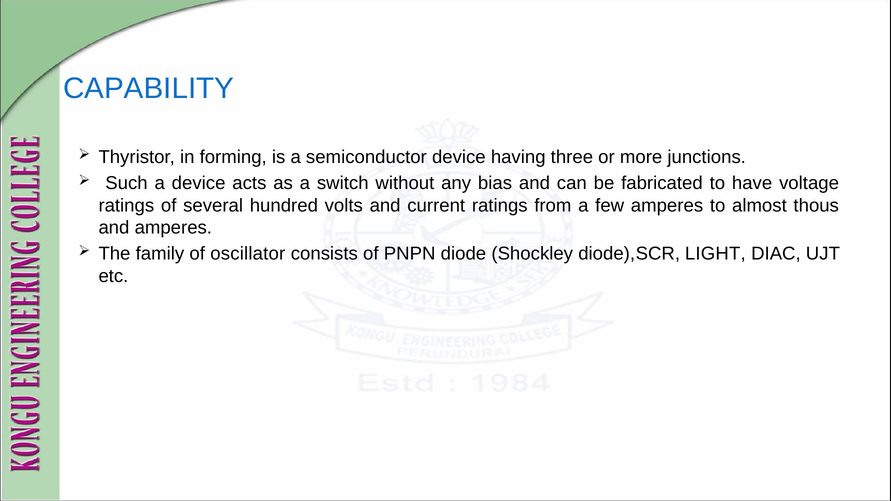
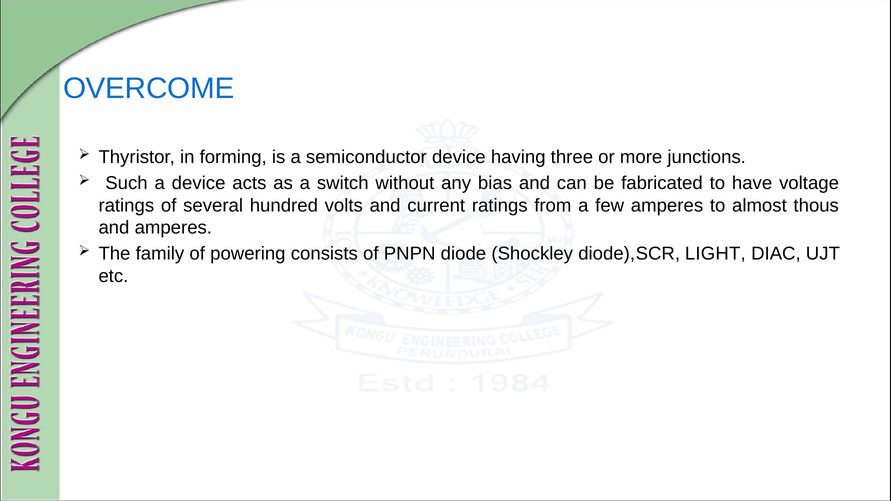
CAPABILITY: CAPABILITY -> OVERCOME
oscillator: oscillator -> powering
